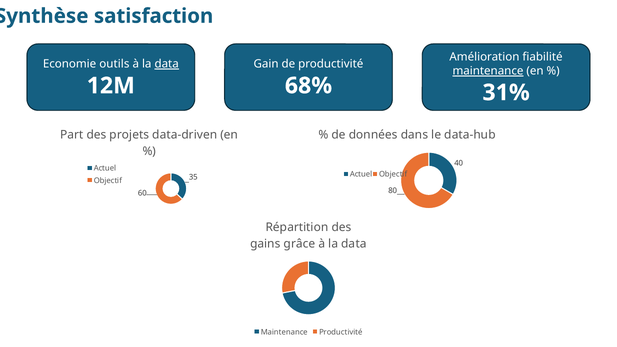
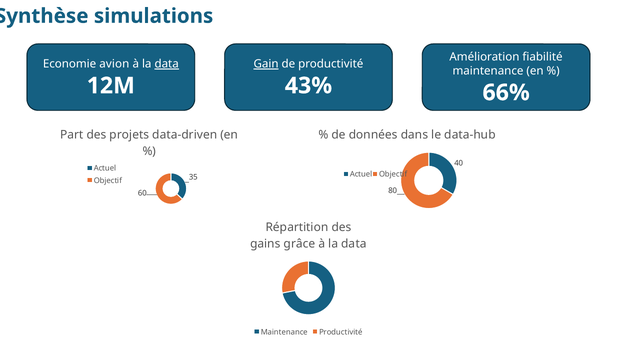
satisfaction: satisfaction -> simulations
outils: outils -> avion
Gain underline: none -> present
maintenance at (488, 71) underline: present -> none
68%: 68% -> 43%
31%: 31% -> 66%
